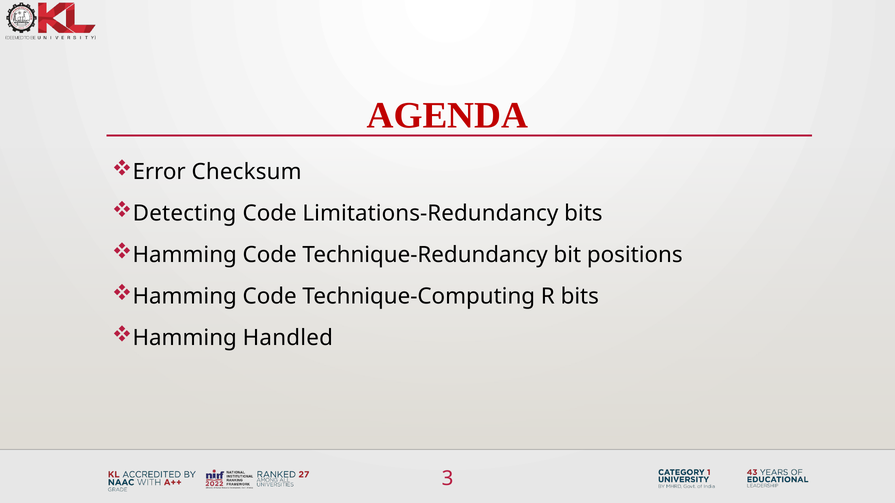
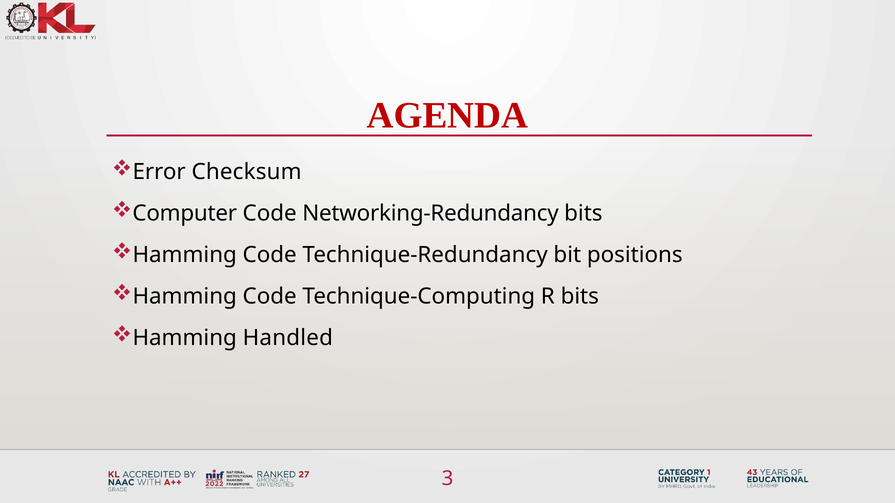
Detecting: Detecting -> Computer
Limitations-Redundancy: Limitations-Redundancy -> Networking-Redundancy
